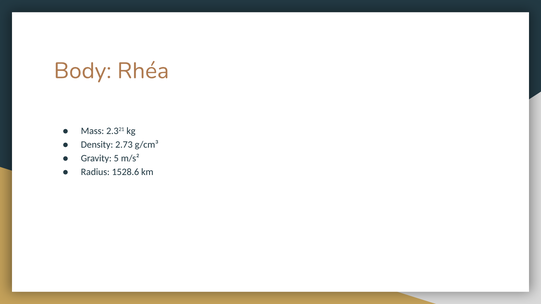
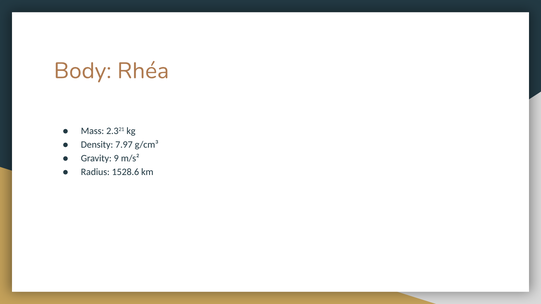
2.73: 2.73 -> 7.97
5: 5 -> 9
